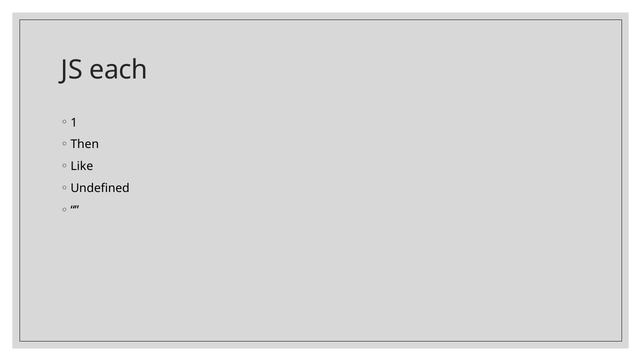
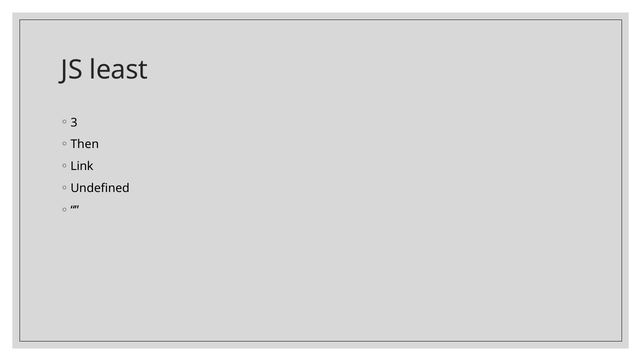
each: each -> least
1: 1 -> 3
Like: Like -> Link
